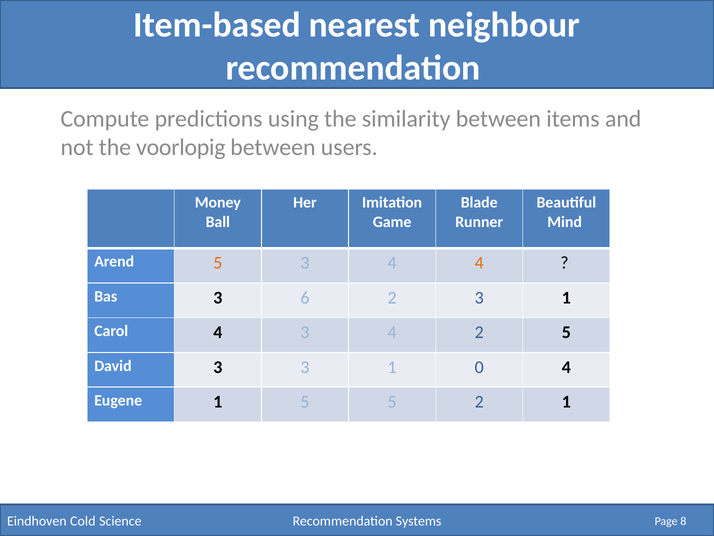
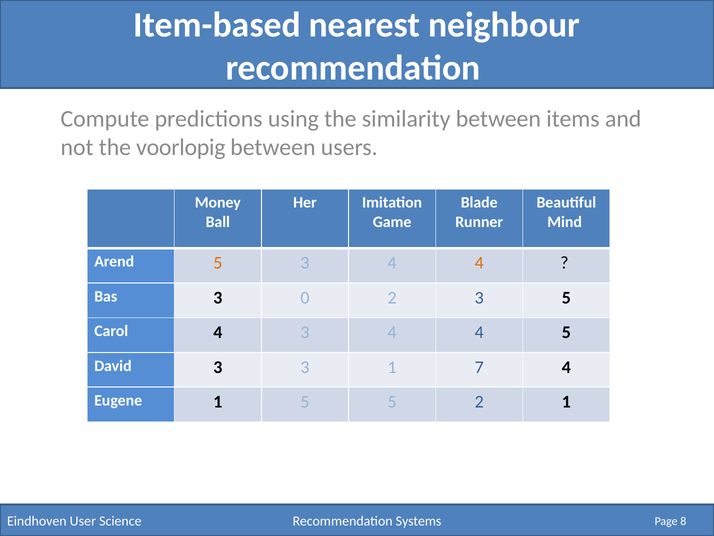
6: 6 -> 0
2 3 1: 1 -> 5
4 3 4 2: 2 -> 4
0: 0 -> 7
Cold: Cold -> User
